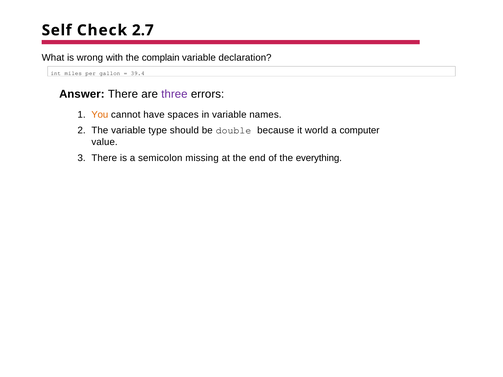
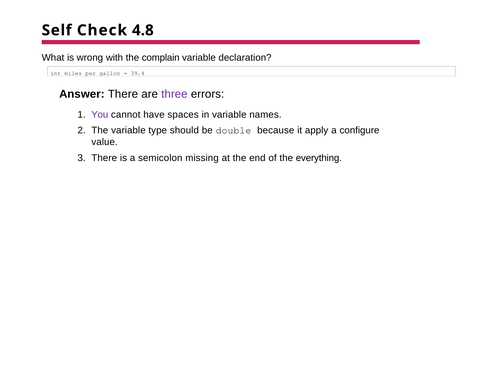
2.7: 2.7 -> 4.8
You colour: orange -> purple
world: world -> apply
computer: computer -> configure
